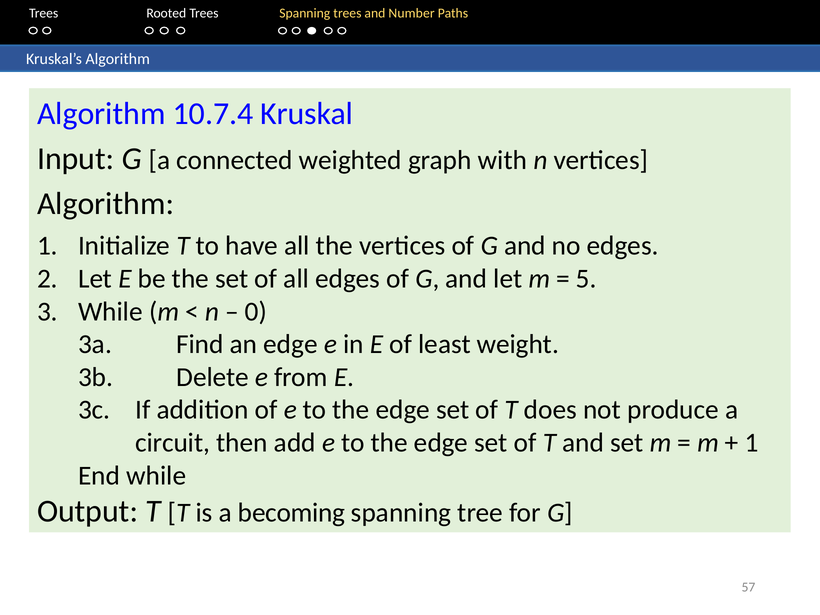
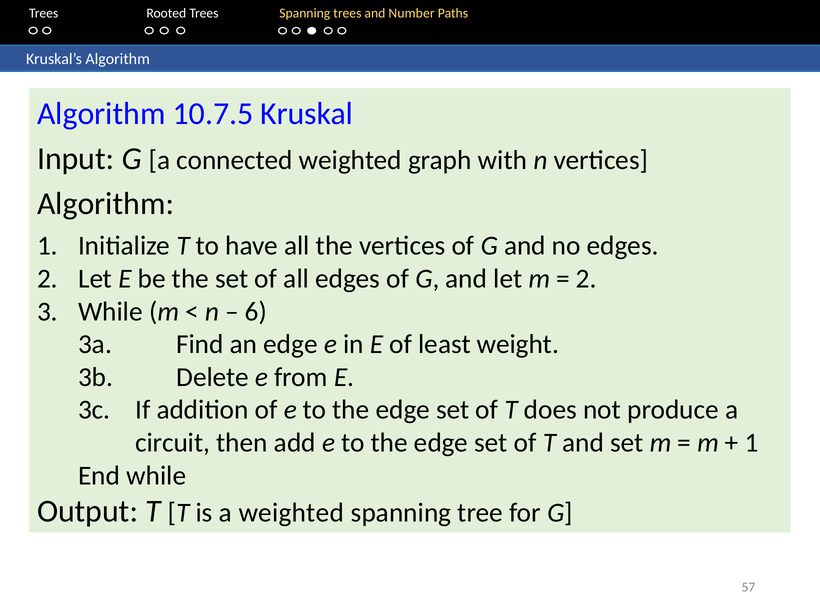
10.7.4: 10.7.4 -> 10.7.5
5 at (586, 279): 5 -> 2
0: 0 -> 6
a becoming: becoming -> weighted
